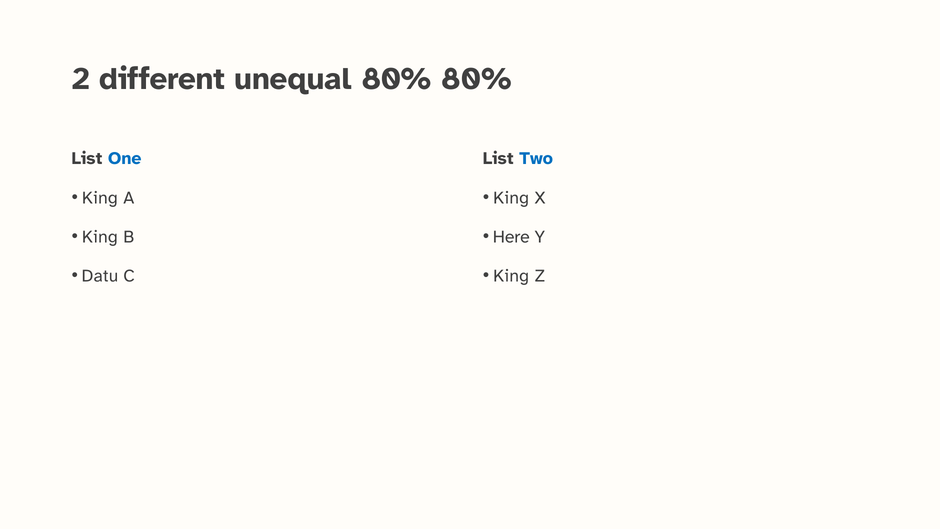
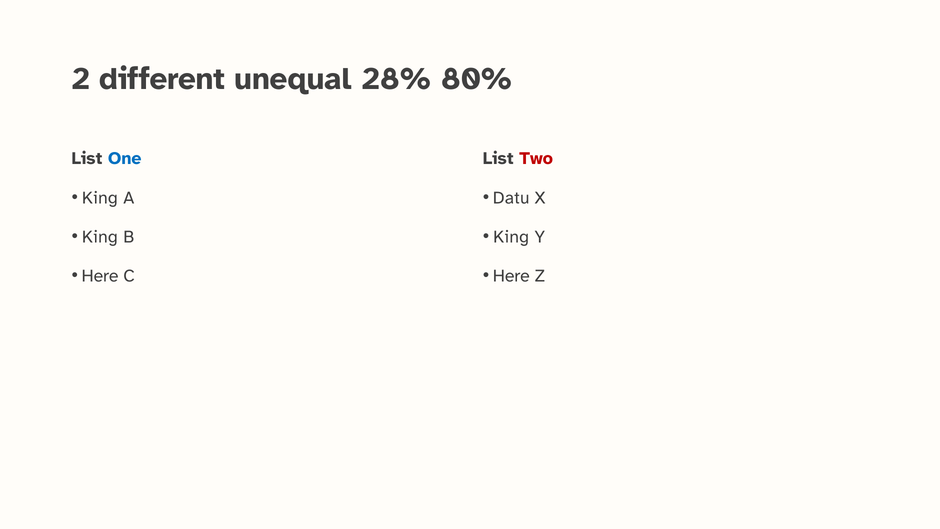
unequal 80%: 80% -> 28%
Two colour: blue -> red
King at (511, 198): King -> Datu
Here at (511, 237): Here -> King
Datu at (100, 276): Datu -> Here
King at (511, 276): King -> Here
